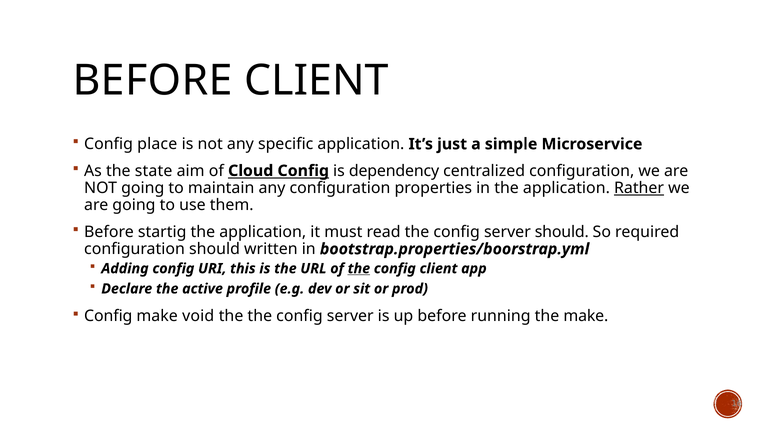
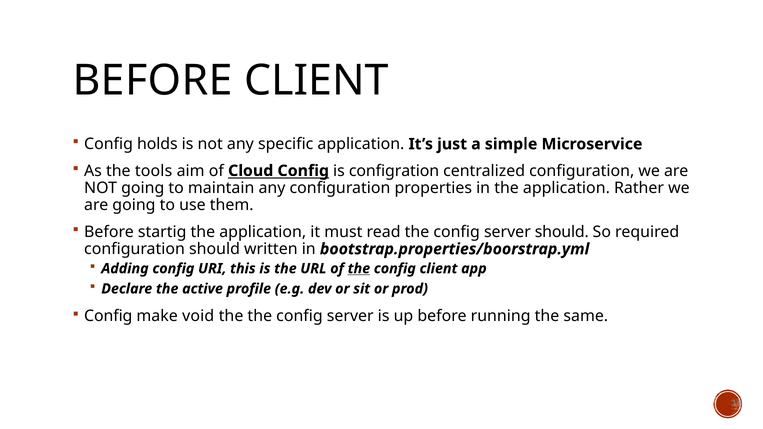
place: place -> holds
state: state -> tools
dependency: dependency -> configration
Rather underline: present -> none
the make: make -> same
